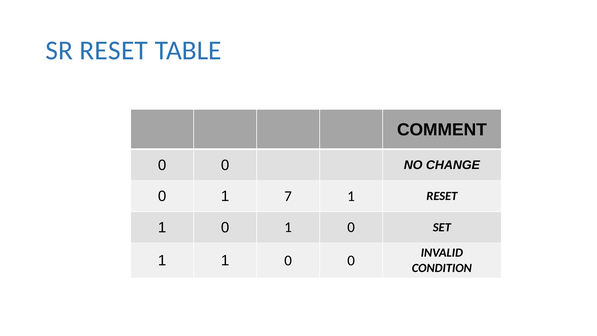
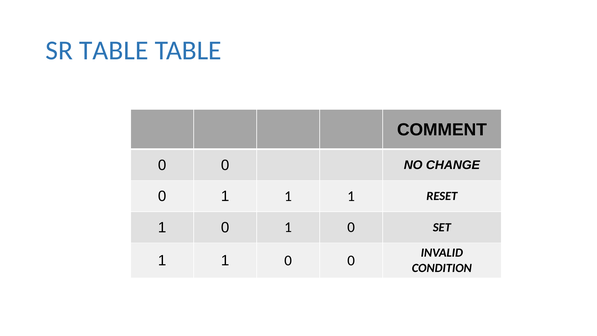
SR RESET: RESET -> TABLE
0 1 7: 7 -> 1
